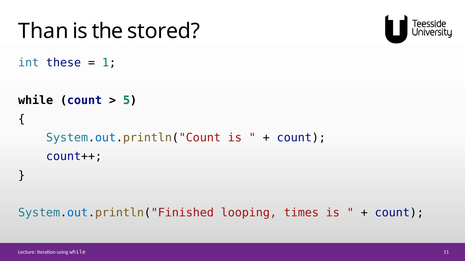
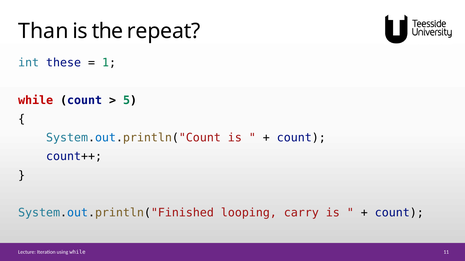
stored: stored -> repeat
while at (36, 100) colour: black -> red
times: times -> carry
